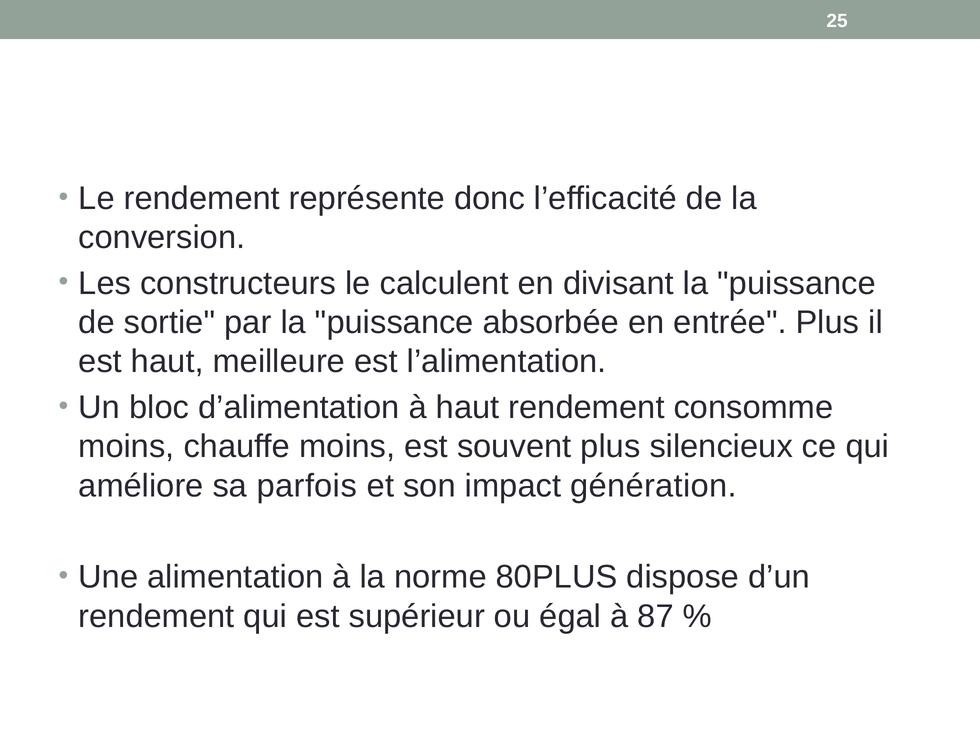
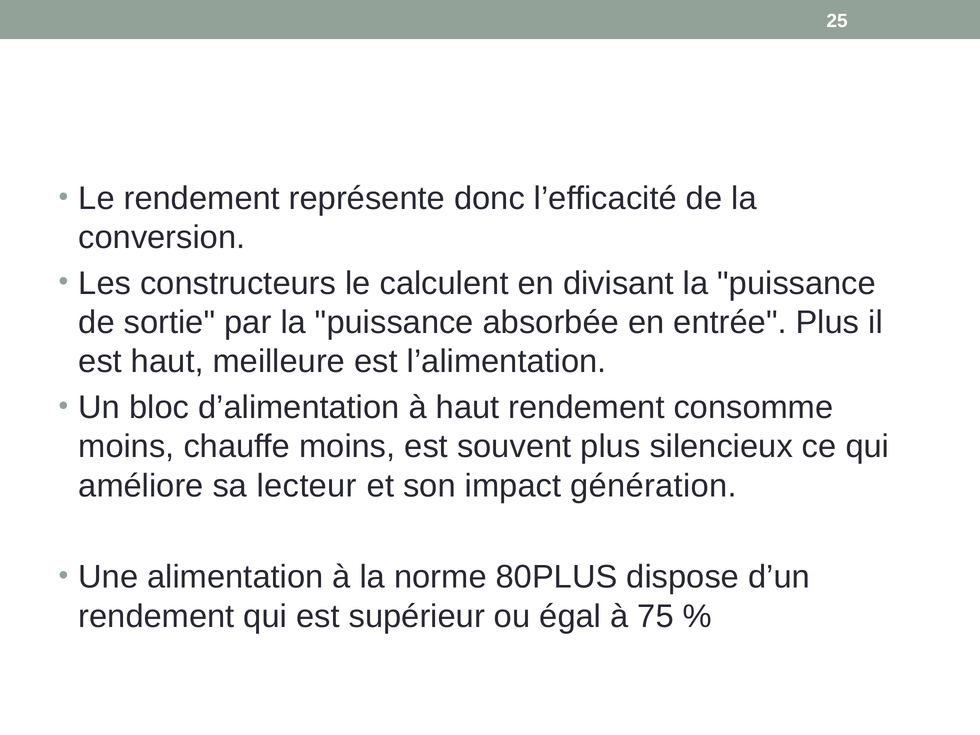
parfois: parfois -> lecteur
87: 87 -> 75
